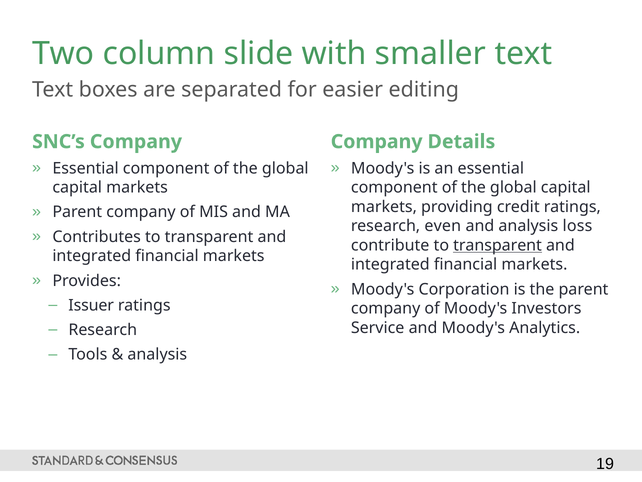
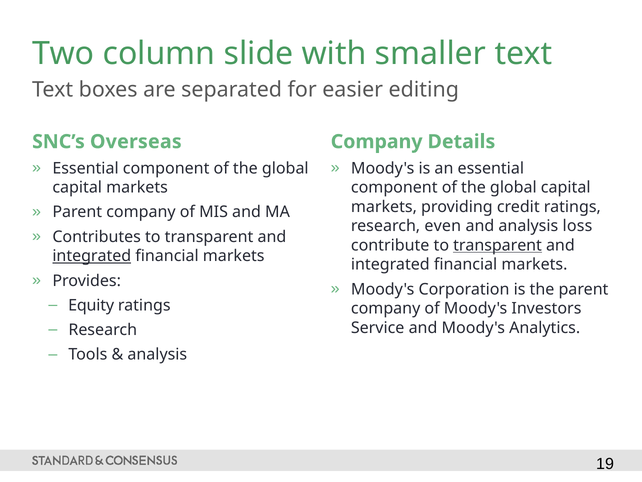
SNC’s Company: Company -> Overseas
integrated at (92, 256) underline: none -> present
Issuer: Issuer -> Equity
